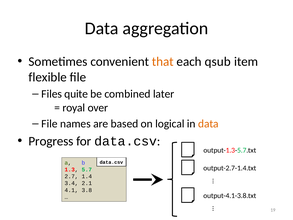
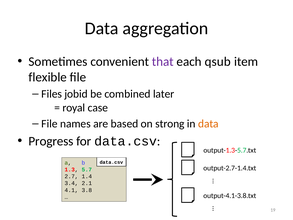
that colour: orange -> purple
quite: quite -> jobid
over: over -> case
logical: logical -> strong
